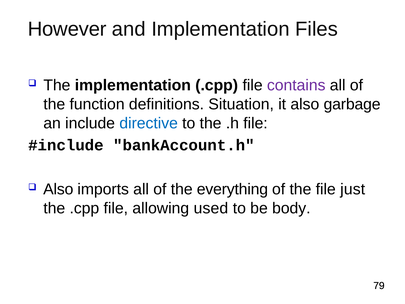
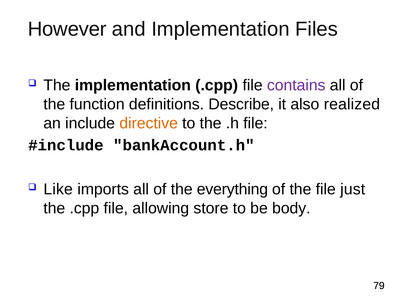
Situation: Situation -> Describe
garbage: garbage -> realized
directive colour: blue -> orange
Also at (58, 189): Also -> Like
used: used -> store
